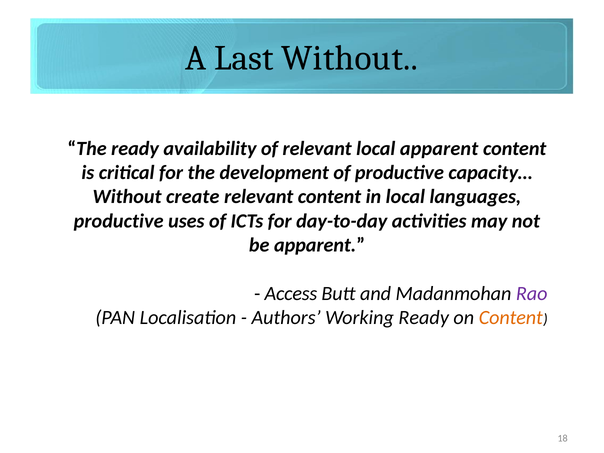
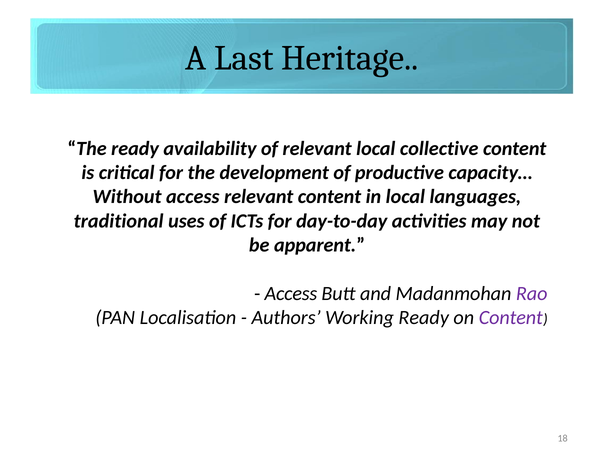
Last Without: Without -> Heritage
local apparent: apparent -> collective
Without create: create -> access
productive at (119, 221): productive -> traditional
Content at (511, 318) colour: orange -> purple
